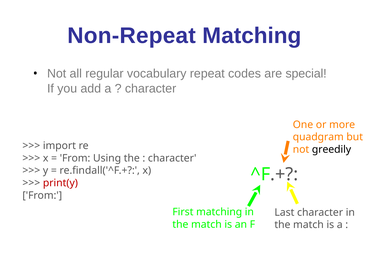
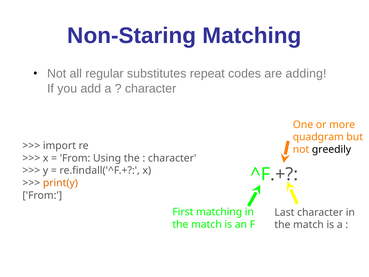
Non-Repeat: Non-Repeat -> Non-Staring
vocabulary: vocabulary -> substitutes
special: special -> adding
print(y colour: red -> orange
